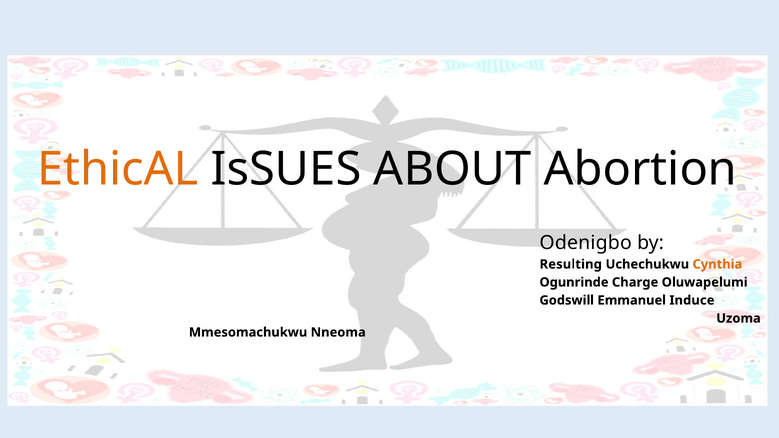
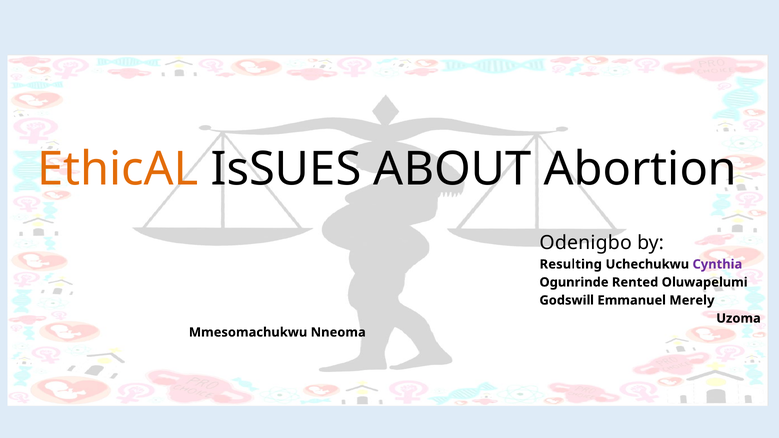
Cynthia colour: orange -> purple
Charge: Charge -> Rented
Induce: Induce -> Merely
